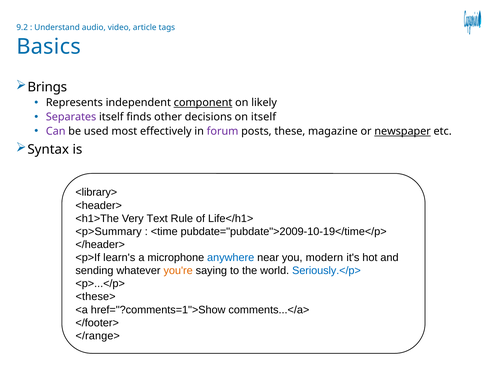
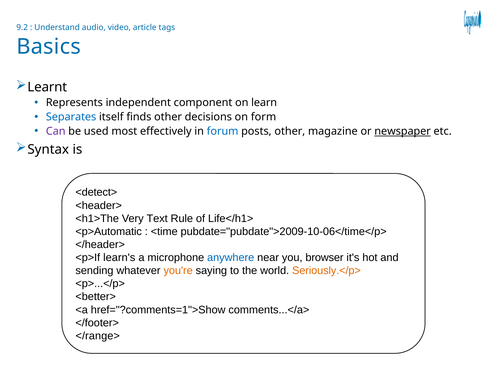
Brings: Brings -> Learnt
component underline: present -> none
likely: likely -> learn
Separates colour: purple -> blue
on itself: itself -> form
forum colour: purple -> blue
posts these: these -> other
<library>: <library> -> <detect>
<p>Summary: <p>Summary -> <p>Automatic
pubdate="pubdate">2009-10-19</time</p>: pubdate="pubdate">2009-10-19</time</p> -> pubdate="pubdate">2009-10-06</time</p>
modern: modern -> browser
Seriously.</p> colour: blue -> orange
<these>: <these> -> <better>
